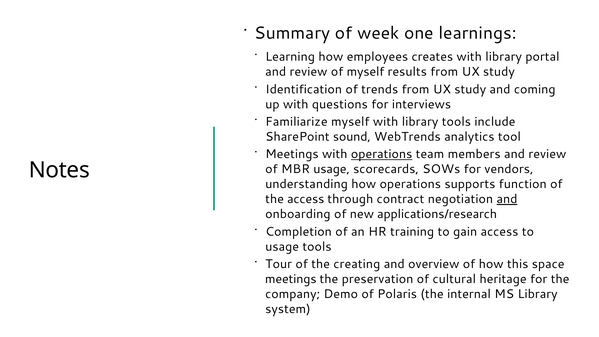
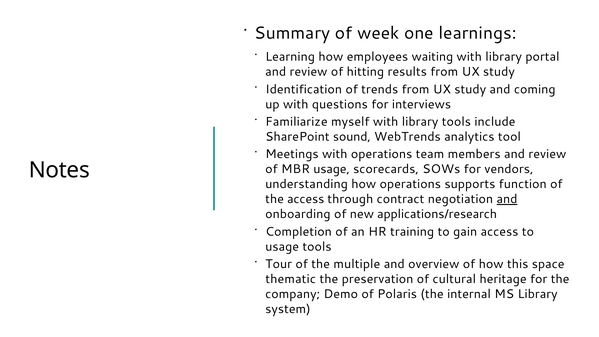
creates: creates -> waiting
of myself: myself -> hitting
operations at (382, 154) underline: present -> none
creating: creating -> multiple
meetings at (291, 279): meetings -> thematic
